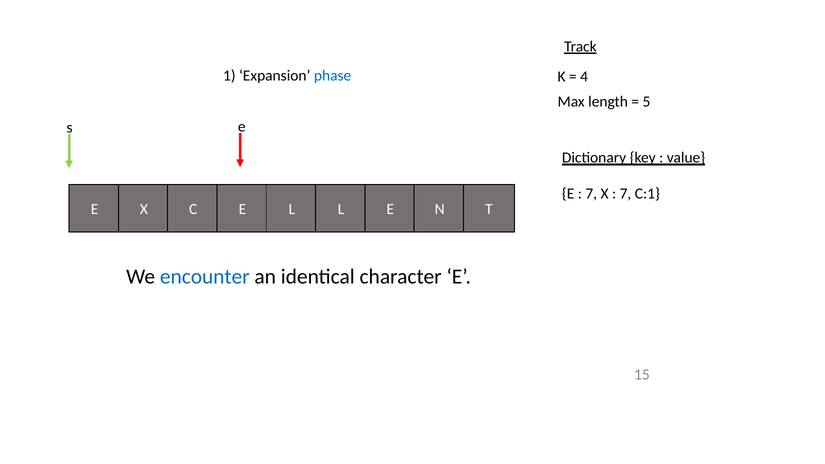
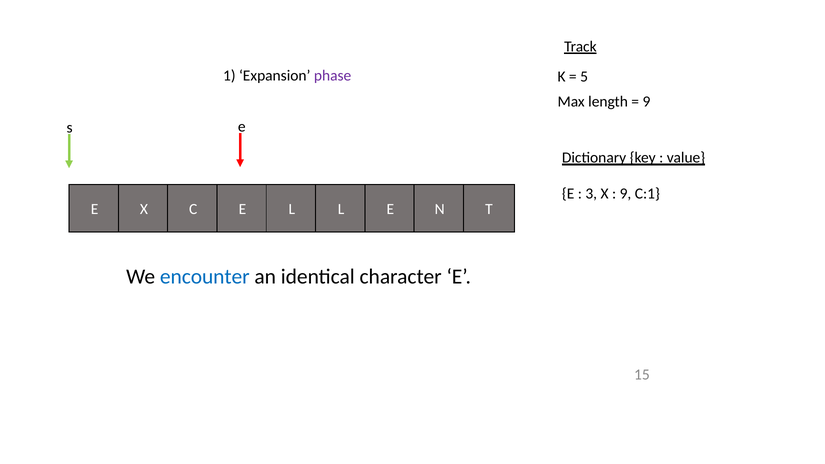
phase colour: blue -> purple
4: 4 -> 5
5 at (646, 102): 5 -> 9
7 at (591, 194): 7 -> 3
7 at (626, 194): 7 -> 9
